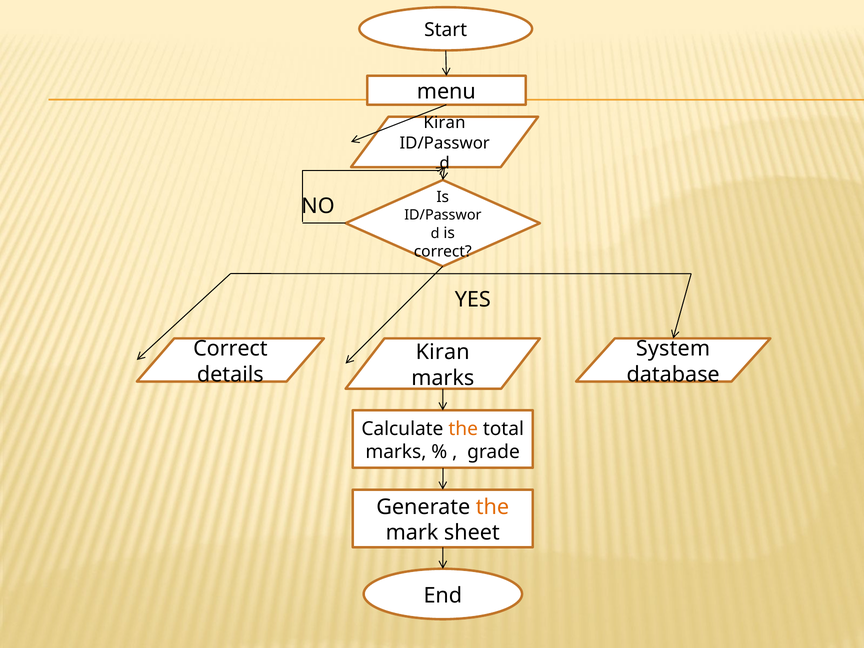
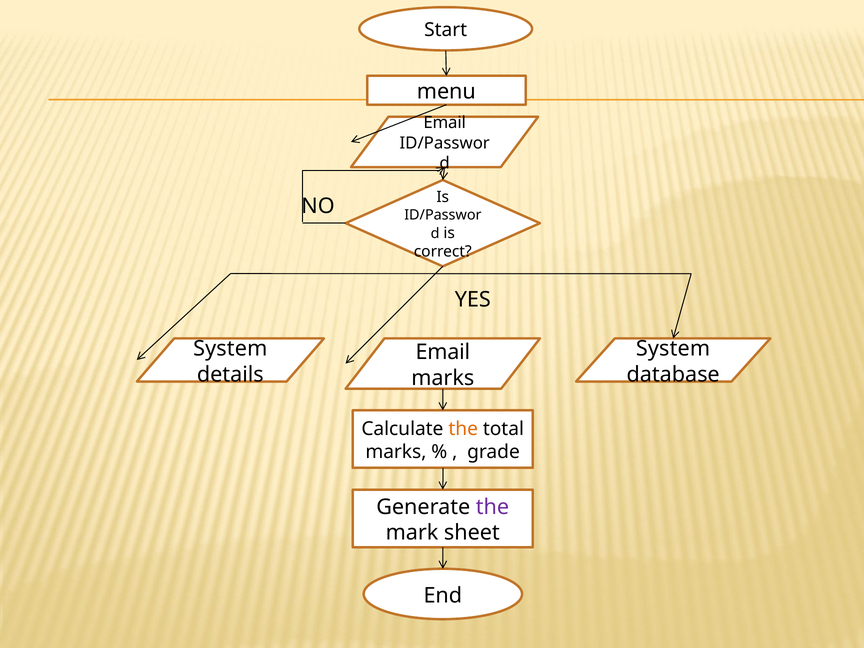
Kiran at (444, 123): Kiran -> Email
Correct at (230, 349): Correct -> System
Kiran at (443, 352): Kiran -> Email
the at (492, 507) colour: orange -> purple
